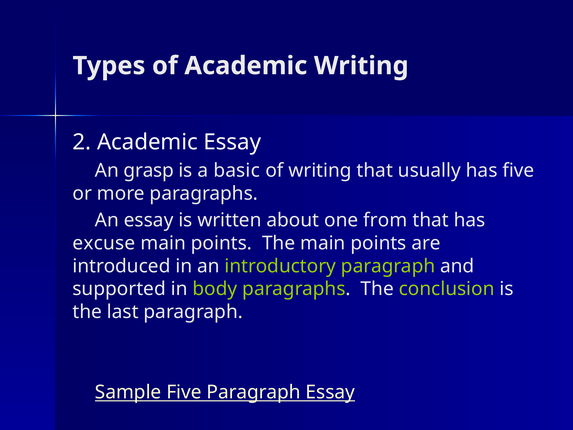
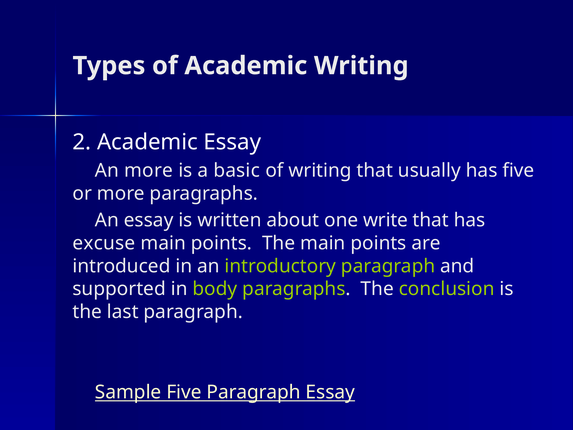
An grasp: grasp -> more
from: from -> write
